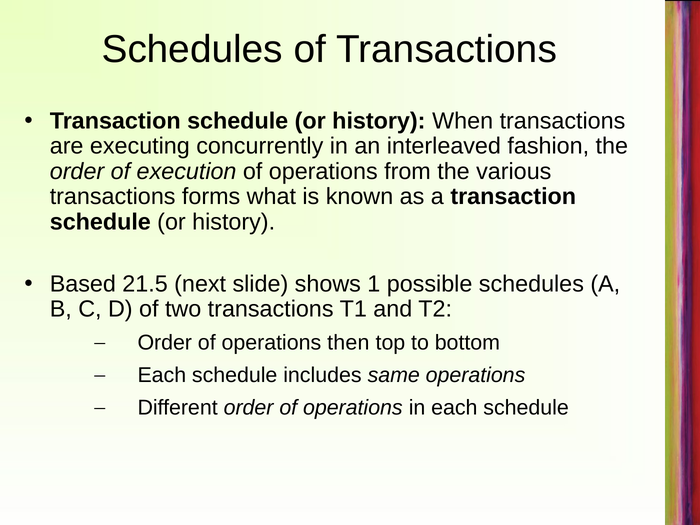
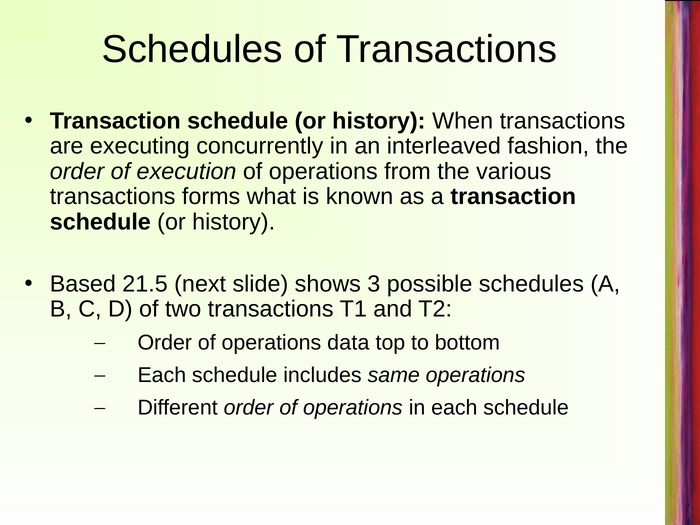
1: 1 -> 3
then: then -> data
